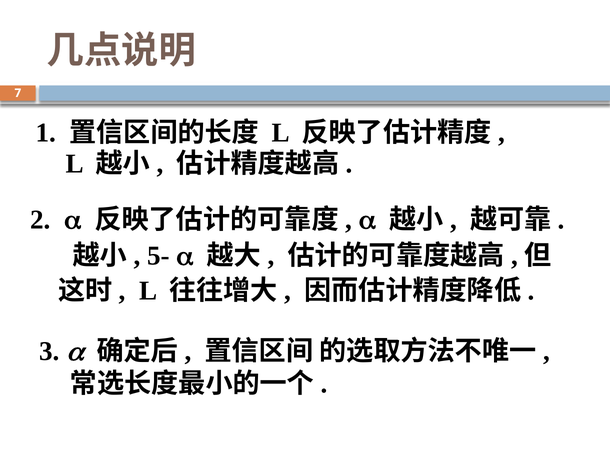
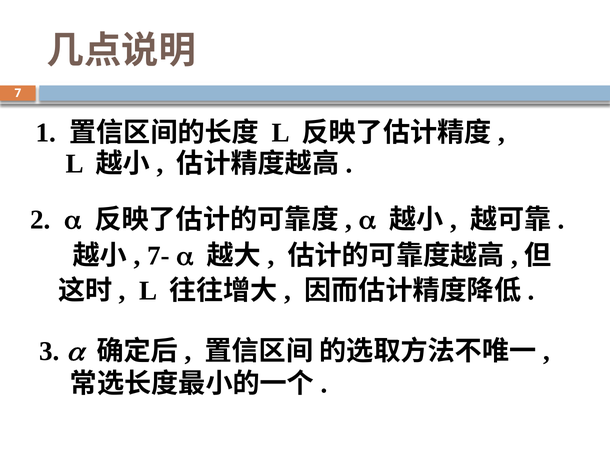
5-: 5- -> 7-
